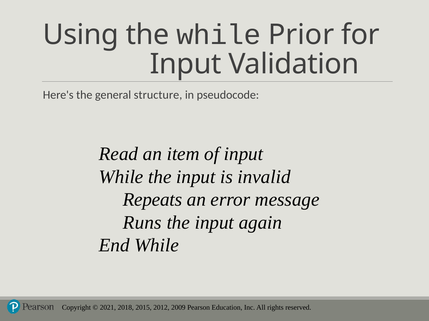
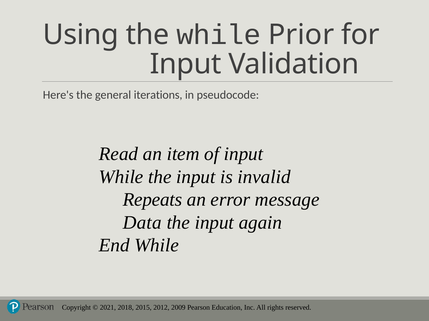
structure: structure -> iterations
Runs: Runs -> Data
